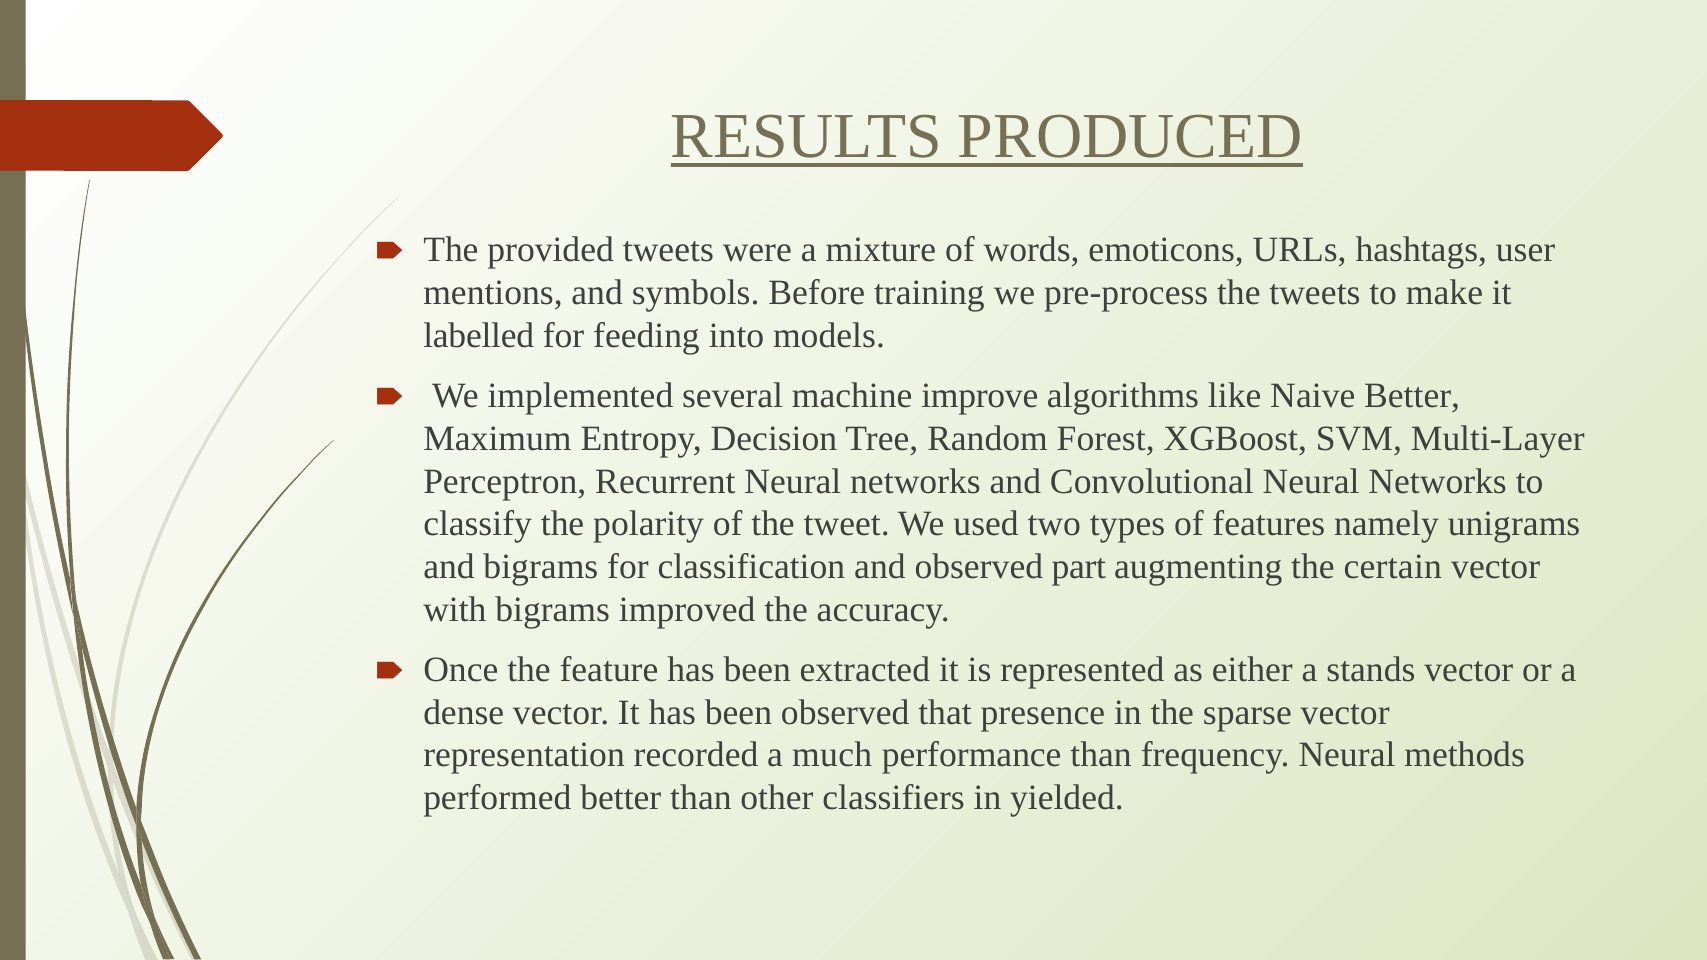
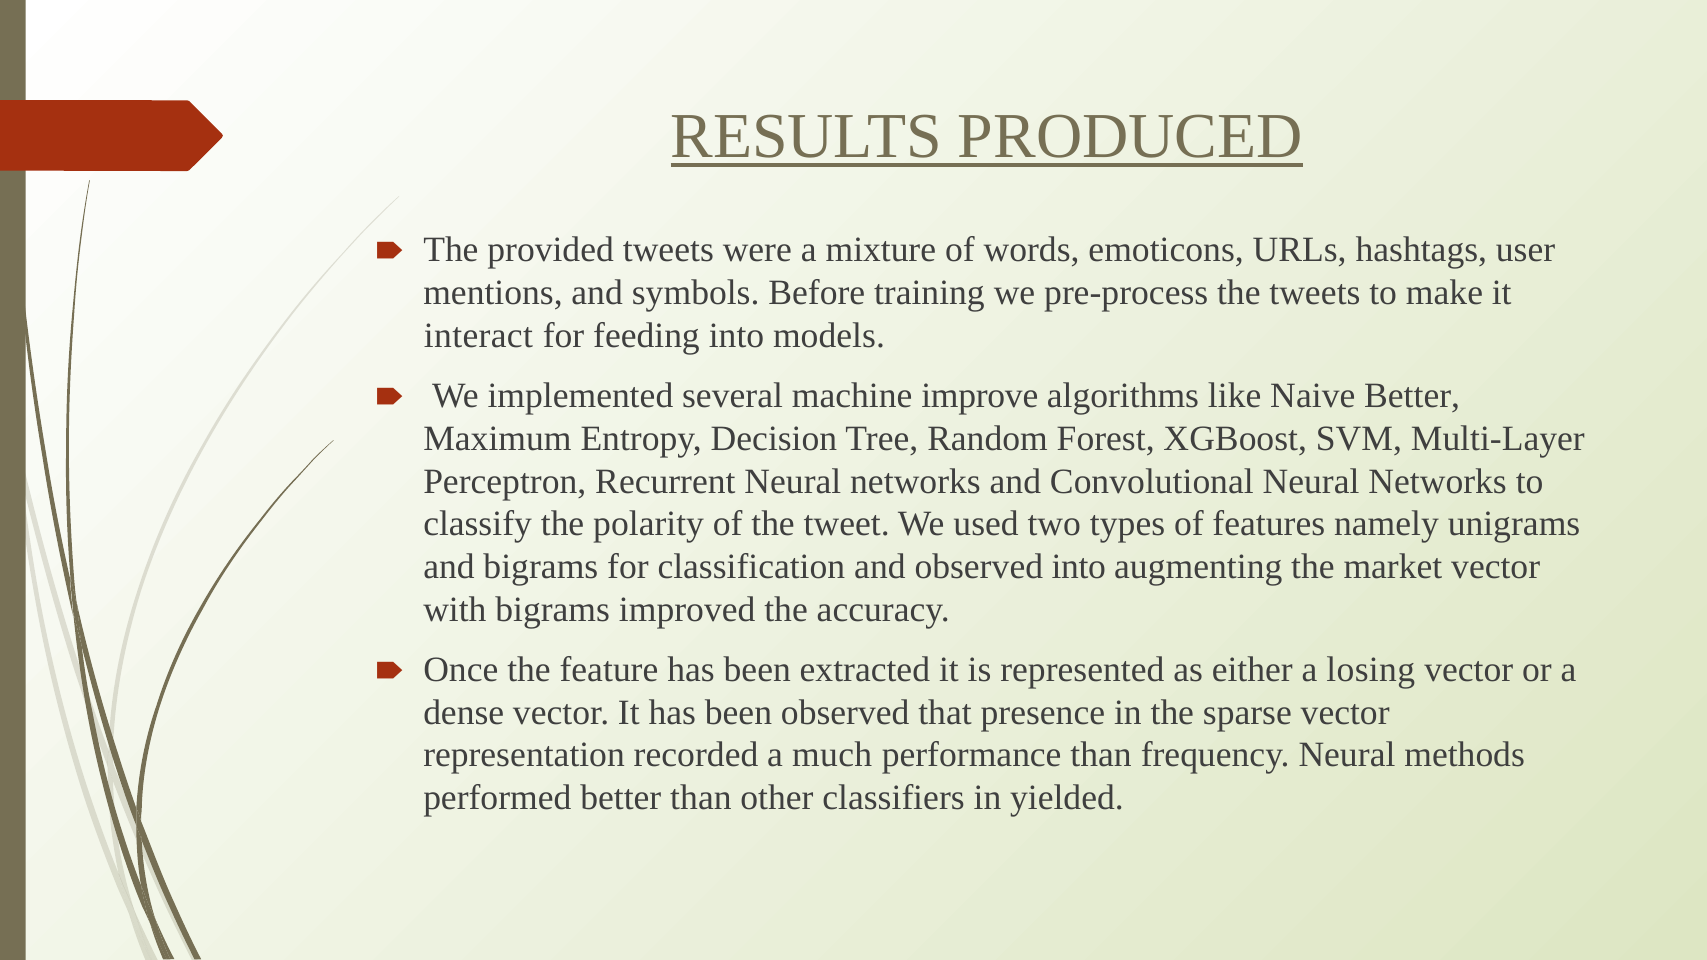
labelled: labelled -> interact
observed part: part -> into
certain: certain -> market
stands: stands -> losing
